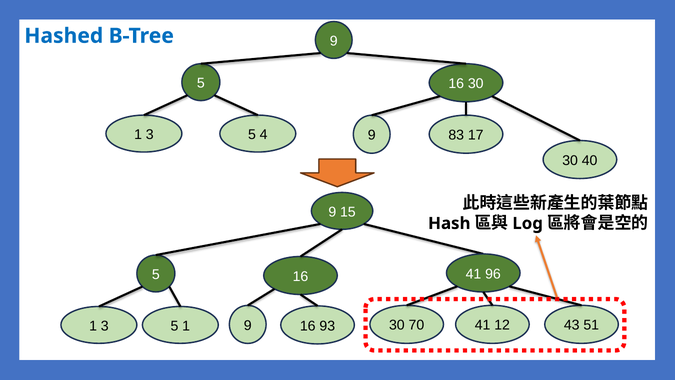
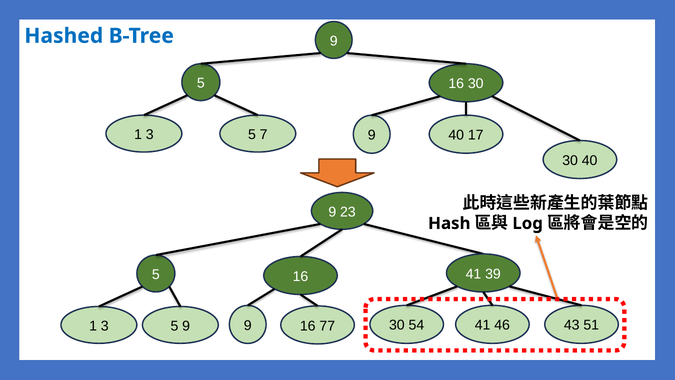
4: 4 -> 7
9 83: 83 -> 40
15: 15 -> 23
96: 96 -> 39
70: 70 -> 54
12: 12 -> 46
3 5 1: 1 -> 9
93: 93 -> 77
